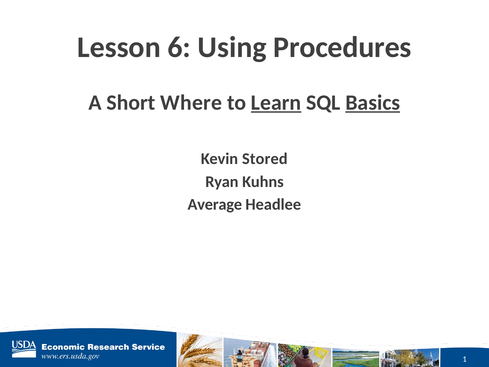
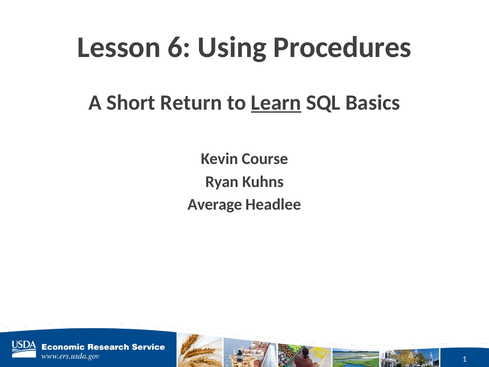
Where: Where -> Return
Basics underline: present -> none
Stored: Stored -> Course
